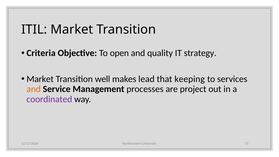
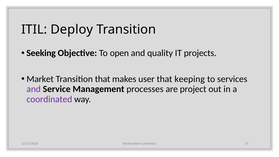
ITIL Market: Market -> Deploy
Criteria: Criteria -> Seeking
strategy: strategy -> projects
Transition well: well -> that
lead: lead -> user
and at (34, 89) colour: orange -> purple
